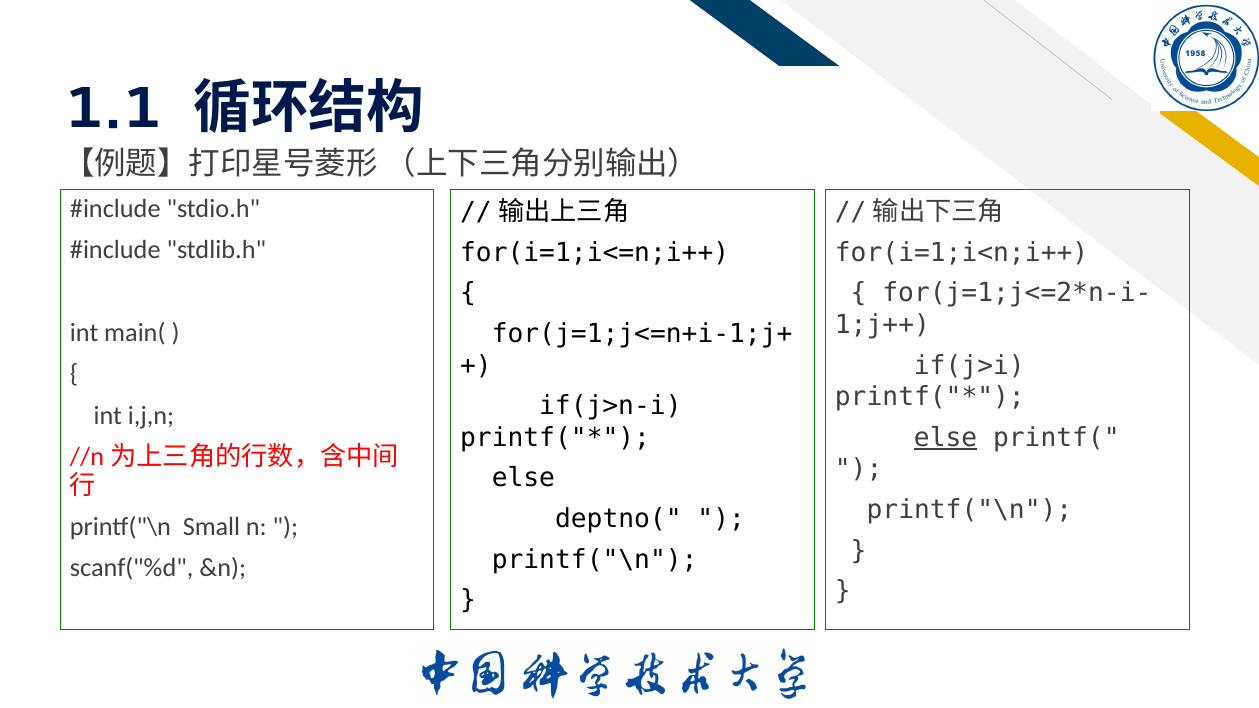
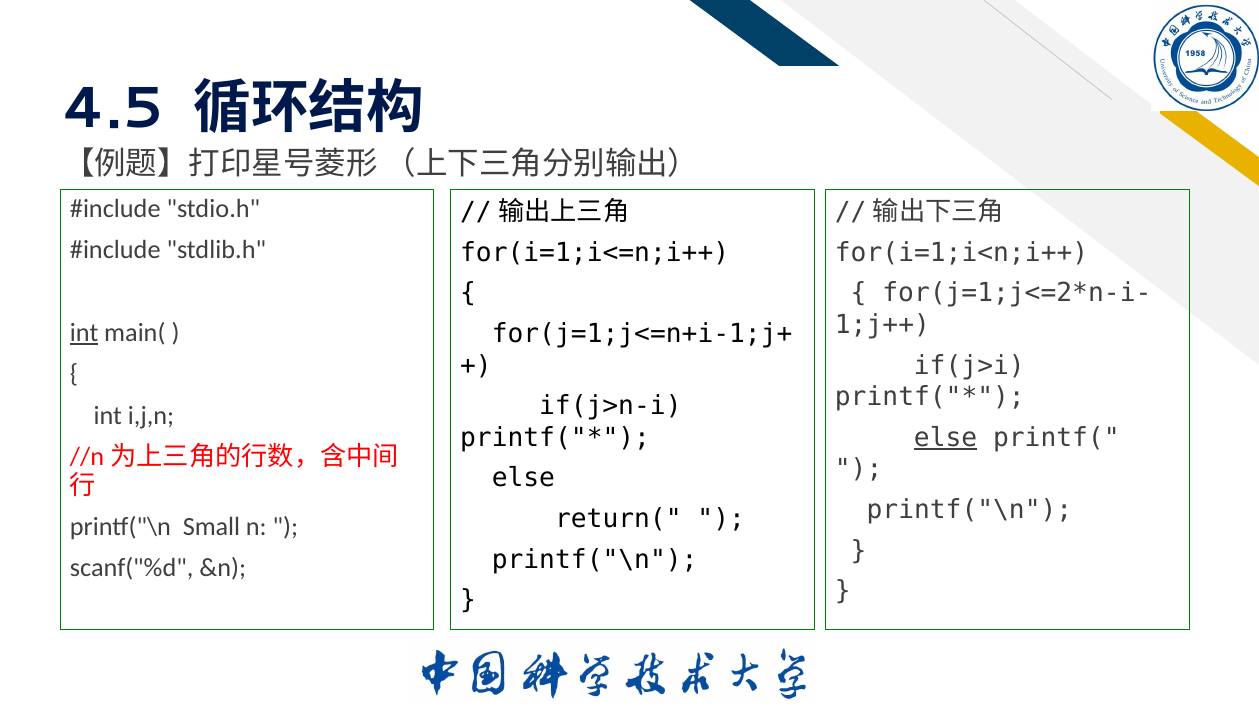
1.1: 1.1 -> 4.5
int at (84, 333) underline: none -> present
deptno(: deptno( -> return(
